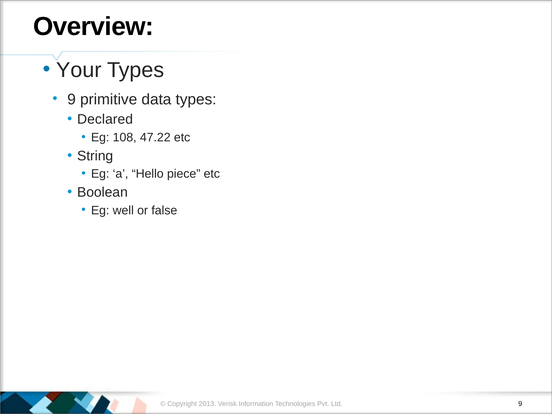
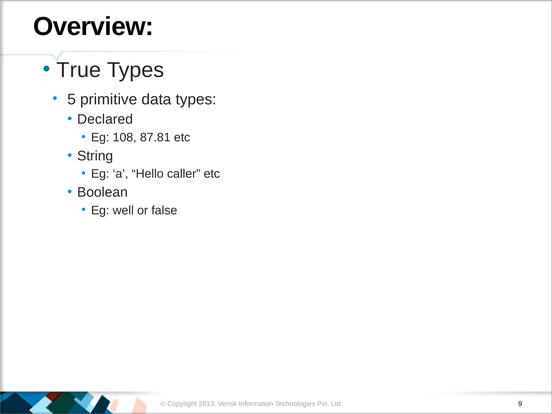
Your: Your -> True
9 at (72, 99): 9 -> 5
47.22: 47.22 -> 87.81
piece: piece -> caller
